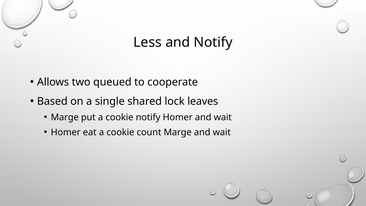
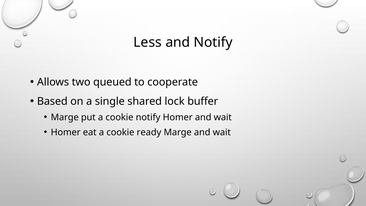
leaves: leaves -> buffer
count: count -> ready
